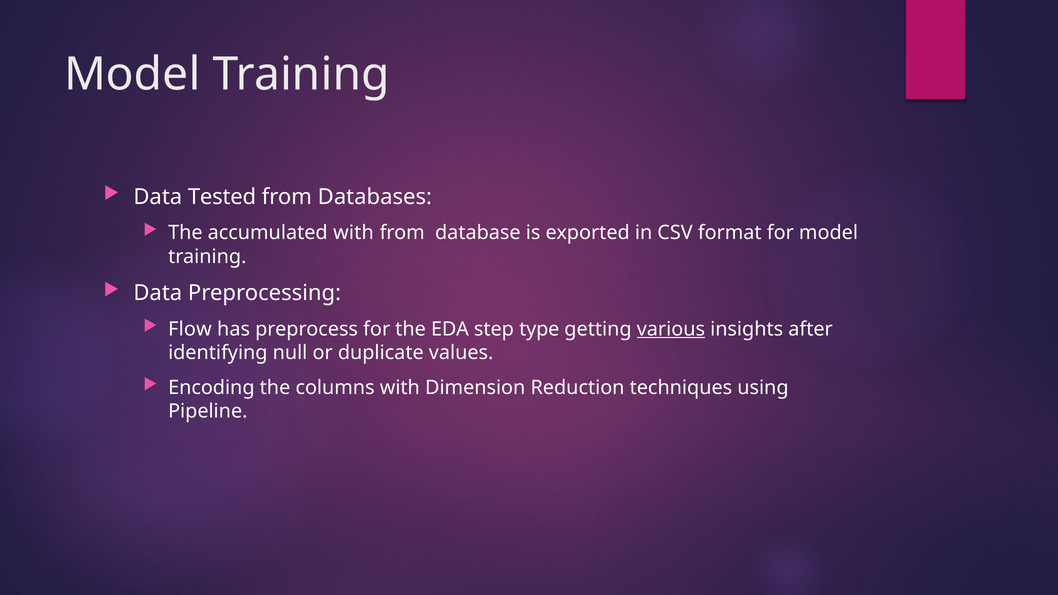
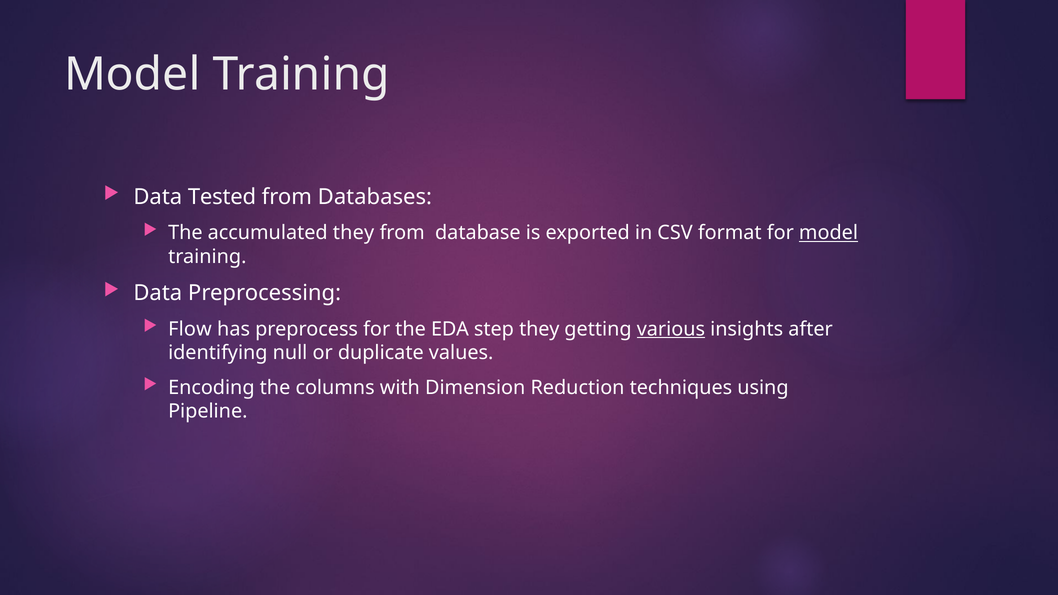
accumulated with: with -> they
model at (829, 233) underline: none -> present
step type: type -> they
